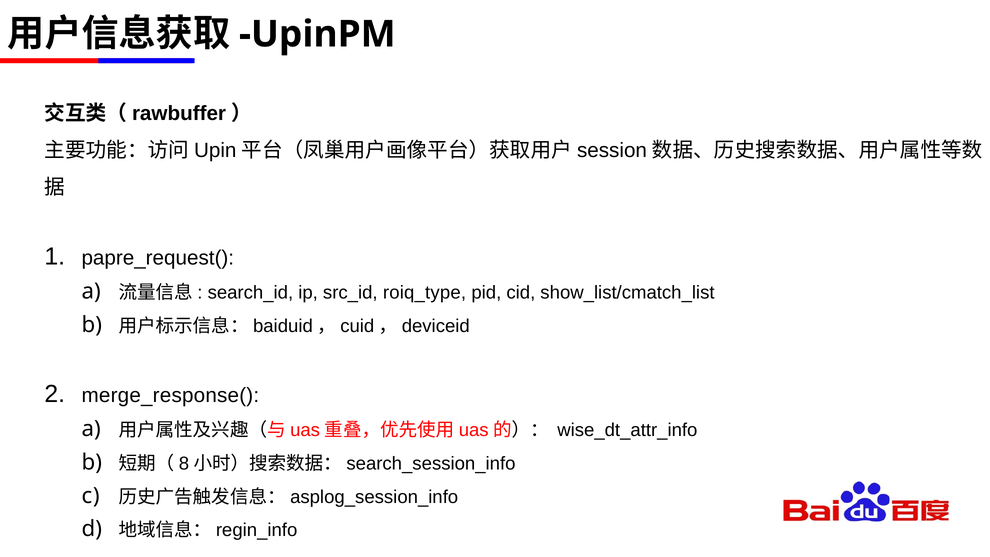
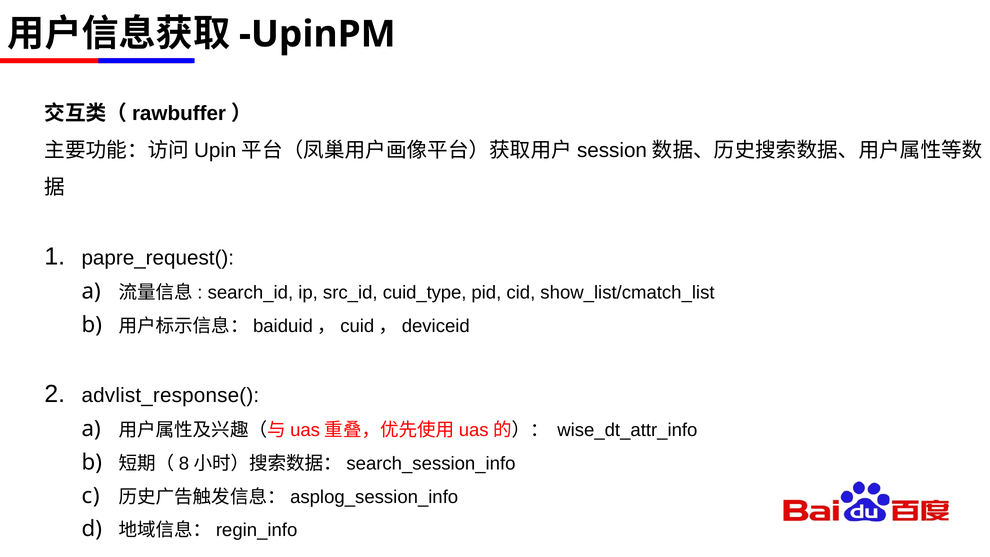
roiq_type: roiq_type -> cuid_type
merge_response(: merge_response( -> advlist_response(
